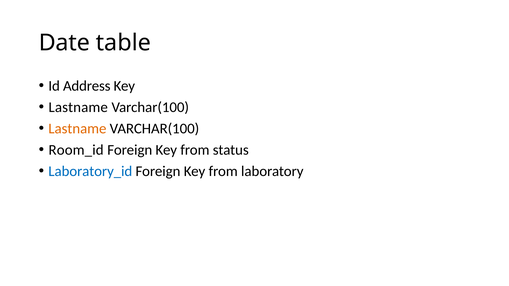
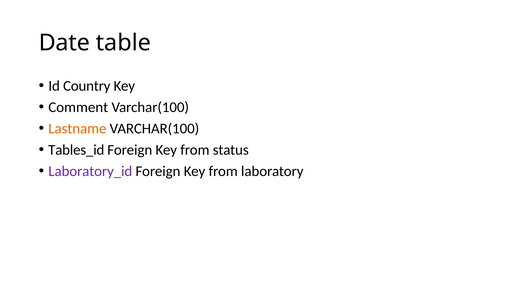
Address: Address -> Country
Lastname at (78, 107): Lastname -> Comment
Room_id: Room_id -> Tables_id
Laboratory_id colour: blue -> purple
